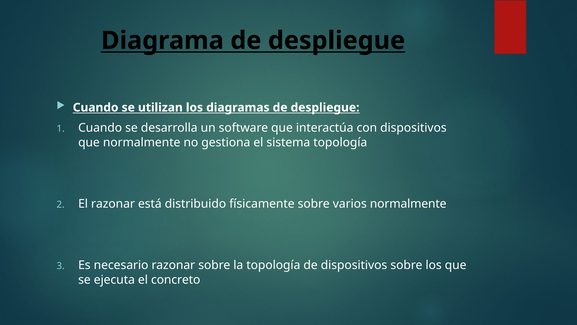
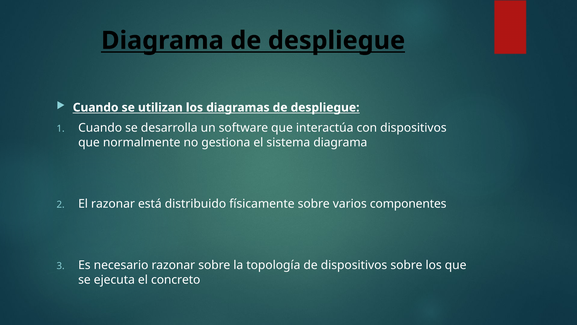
sistema topología: topología -> diagrama
varios normalmente: normalmente -> componentes
